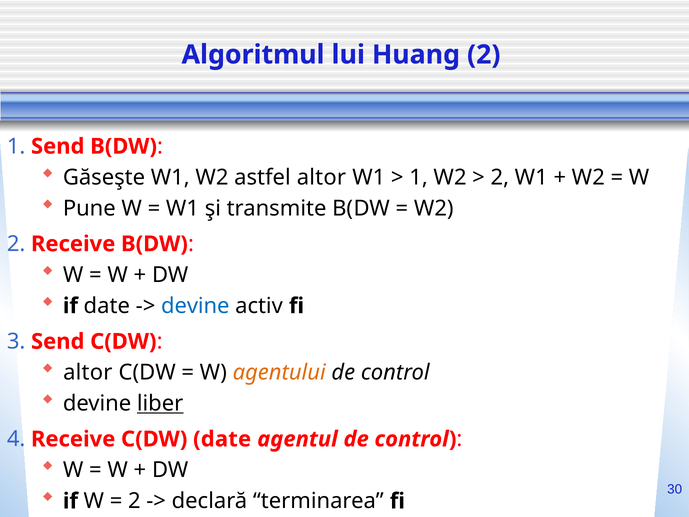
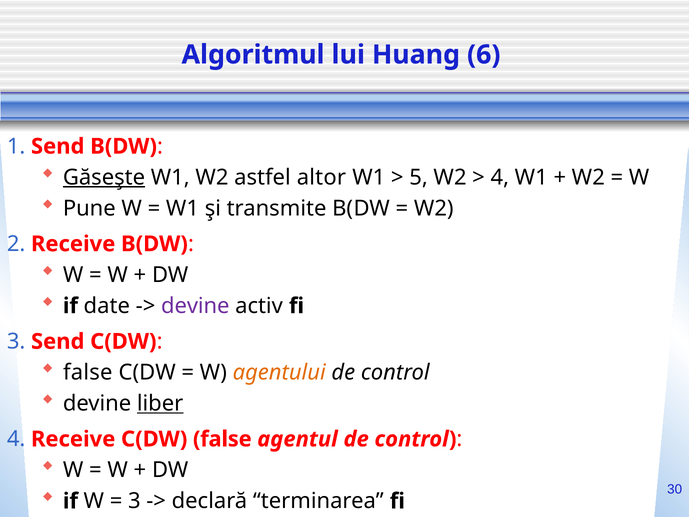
Huang 2: 2 -> 6
Găseşte underline: none -> present
1 at (419, 177): 1 -> 5
2 at (500, 177): 2 -> 4
devine at (195, 306) colour: blue -> purple
altor at (88, 372): altor -> false
C(DW date: date -> false
2 at (134, 501): 2 -> 3
